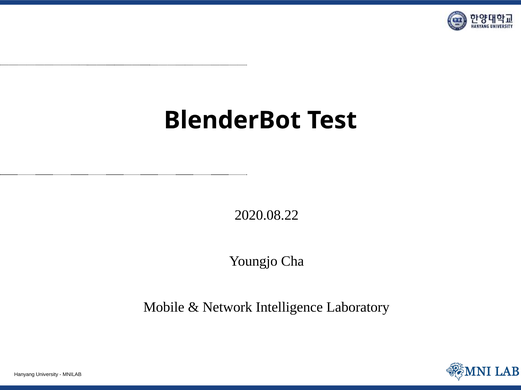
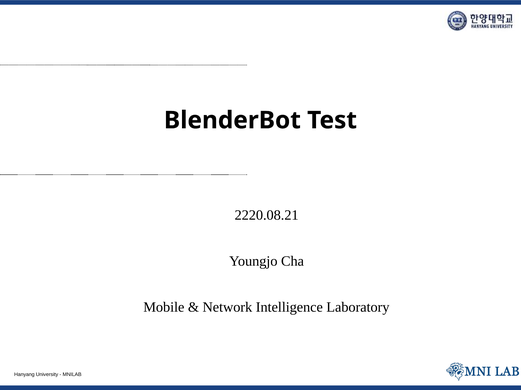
2020.08.22: 2020.08.22 -> 2220.08.21
